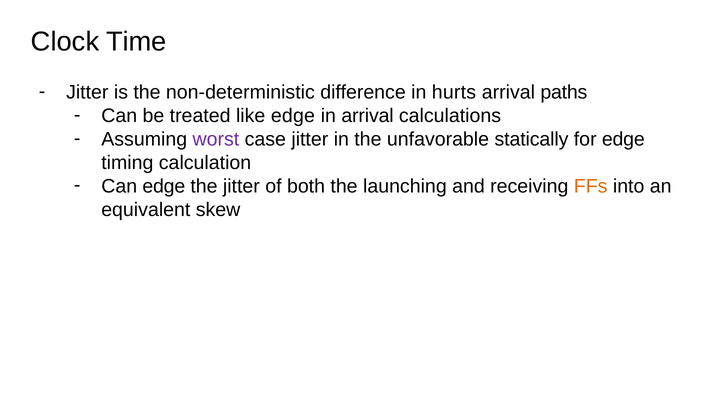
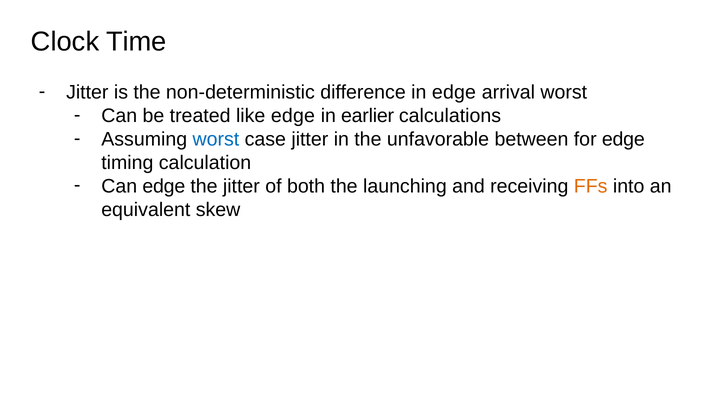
in hurts: hurts -> edge
arrival paths: paths -> worst
in arrival: arrival -> earlier
worst at (216, 139) colour: purple -> blue
statically: statically -> between
